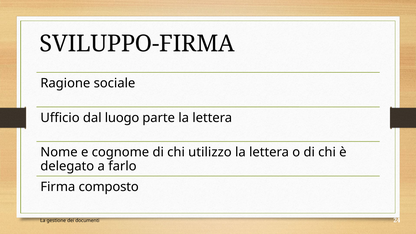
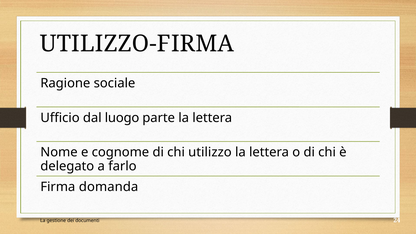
SVILUPPO-FIRMA: SVILUPPO-FIRMA -> UTILIZZO-FIRMA
composto: composto -> domanda
